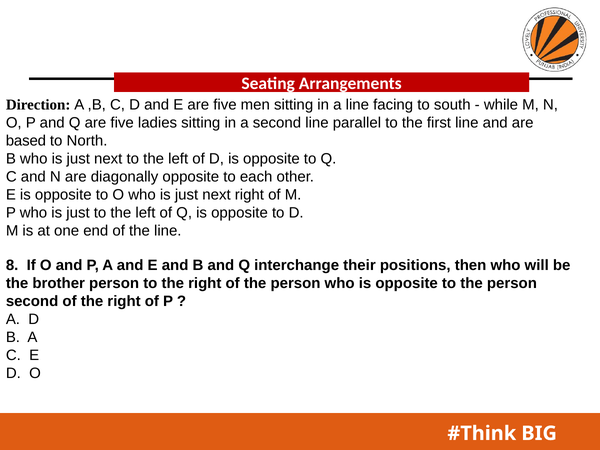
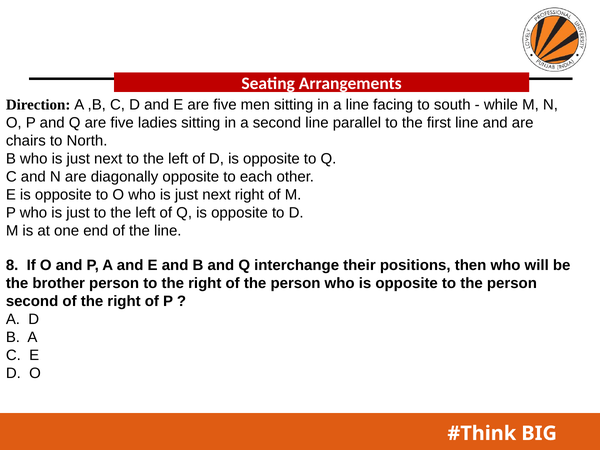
based: based -> chairs
